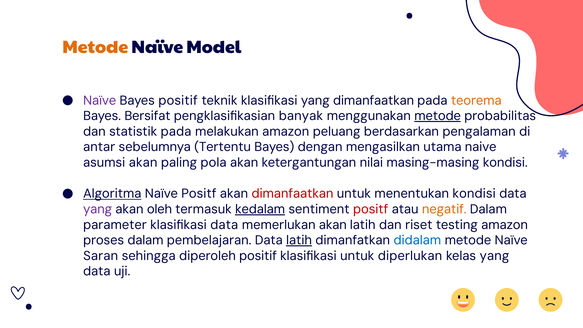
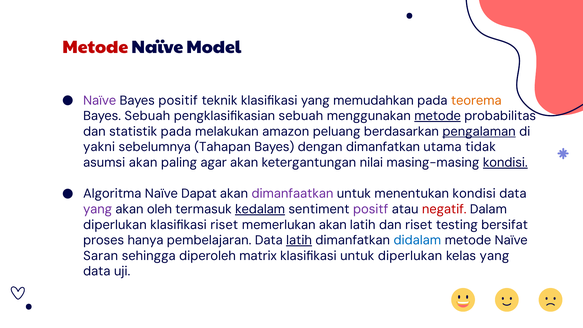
Metode at (95, 47) colour: orange -> red
yang dimanfaatkan: dimanfaatkan -> memudahkan
Bayes Bersifat: Bersifat -> Sebuah
pengklasifikasian banyak: banyak -> sebuah
pengalaman underline: none -> present
antar: antar -> yakni
Tertentu: Tertentu -> Tahapan
dengan mengasilkan: mengasilkan -> dimanfatkan
naive: naive -> tidak
pola: pola -> agar
kondisi at (505, 163) underline: none -> present
Algoritma underline: present -> none
Naïve Positf: Positf -> Dapat
dimanfaatkan at (292, 194) colour: red -> purple
positf at (371, 209) colour: red -> purple
negatif colour: orange -> red
parameter at (115, 225): parameter -> diperlukan
klasifikasi data: data -> riset
testing amazon: amazon -> bersifat
proses dalam: dalam -> hanya
diperoleh positif: positif -> matrix
